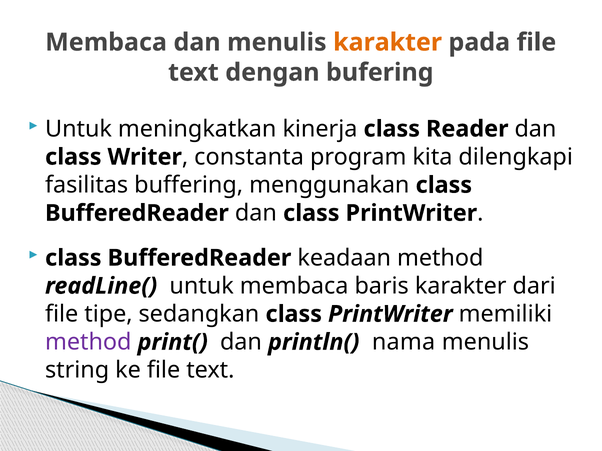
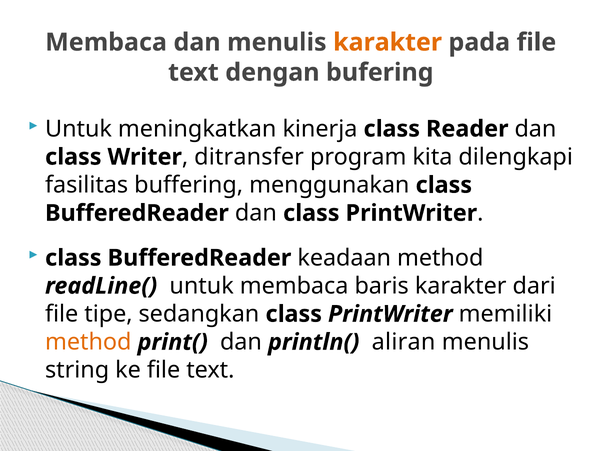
constanta: constanta -> ditransfer
method at (88, 343) colour: purple -> orange
nama: nama -> aliran
